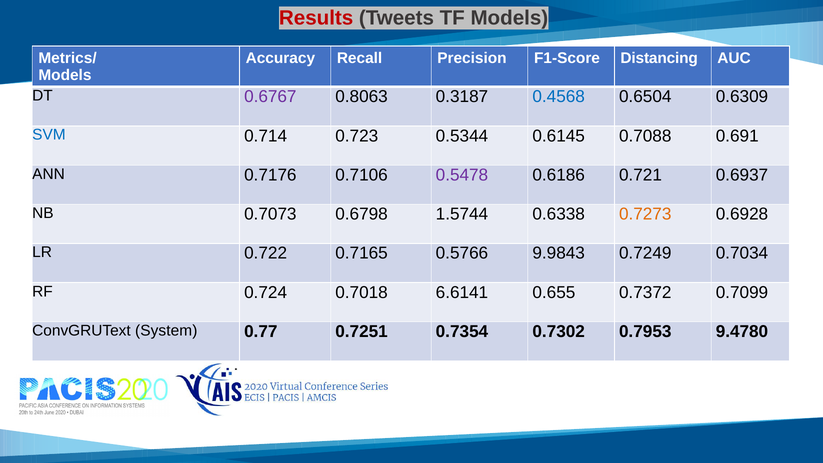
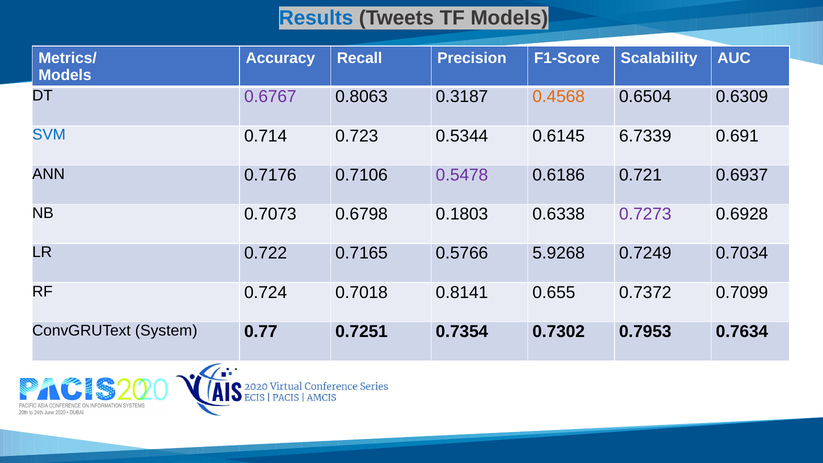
Results colour: red -> blue
Distancing: Distancing -> Scalability
0.4568 colour: blue -> orange
0.7088: 0.7088 -> 6.7339
1.5744: 1.5744 -> 0.1803
0.7273 colour: orange -> purple
9.9843: 9.9843 -> 5.9268
6.6141: 6.6141 -> 0.8141
9.4780: 9.4780 -> 0.7634
